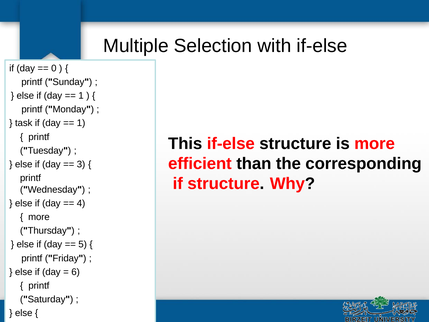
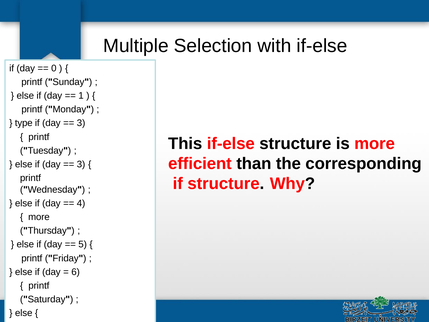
task: task -> type
1 at (81, 123): 1 -> 3
